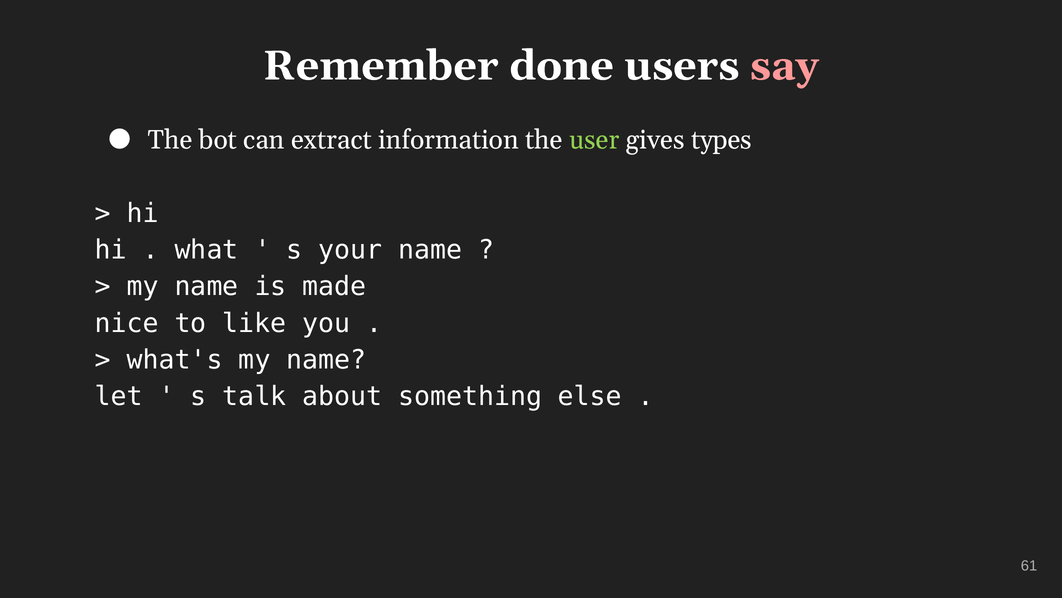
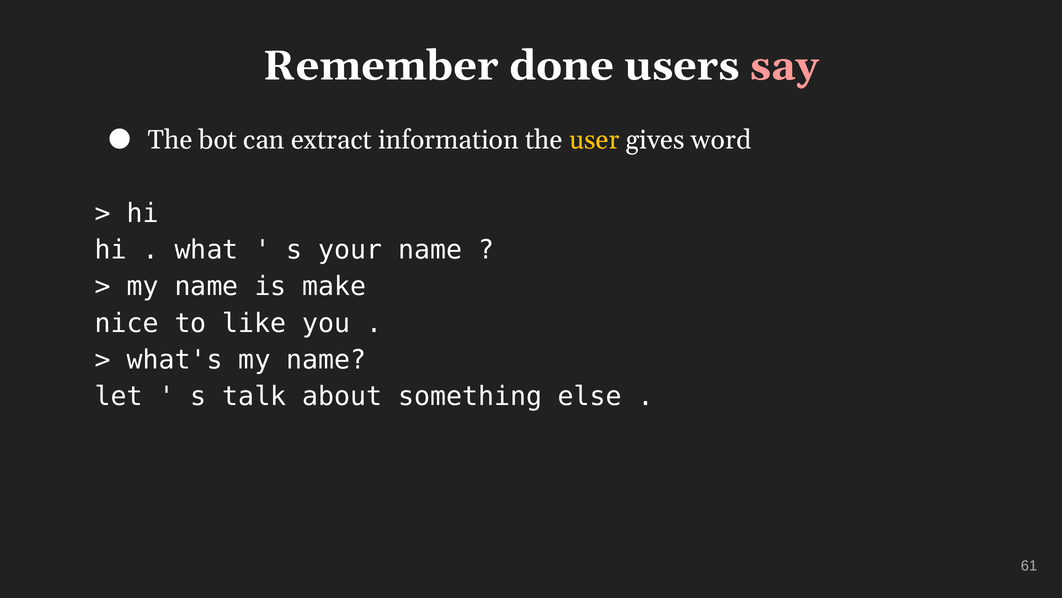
user colour: light green -> yellow
types: types -> word
made: made -> make
